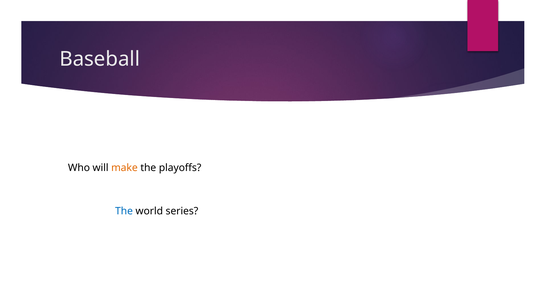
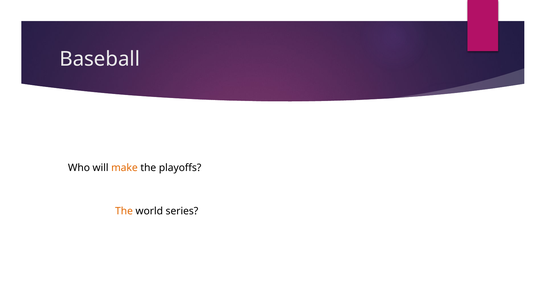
The at (124, 211) colour: blue -> orange
